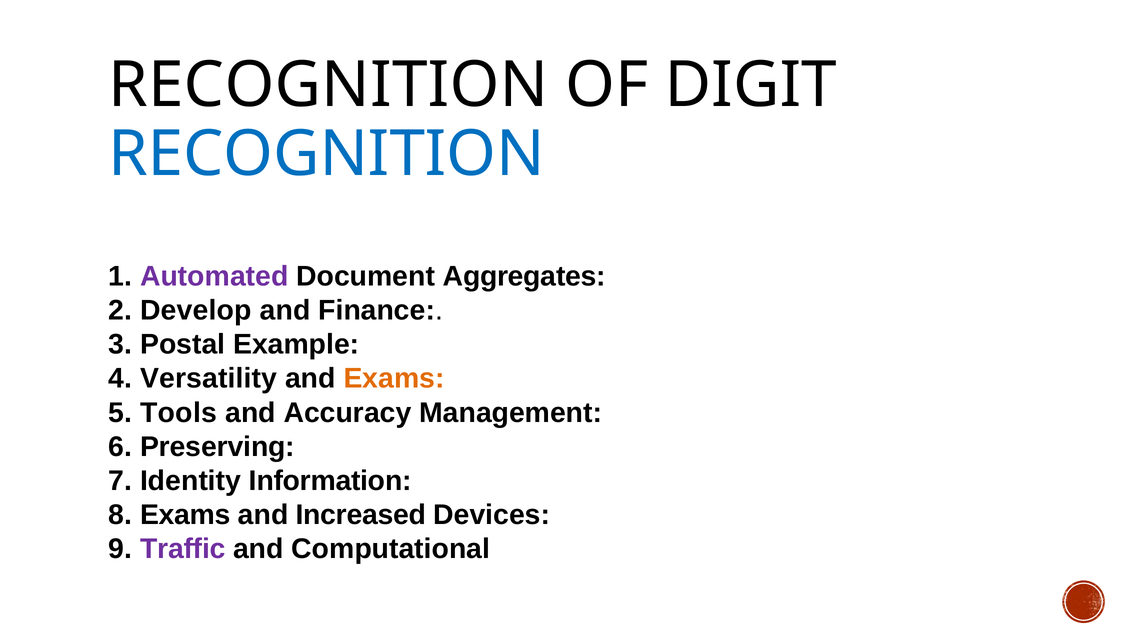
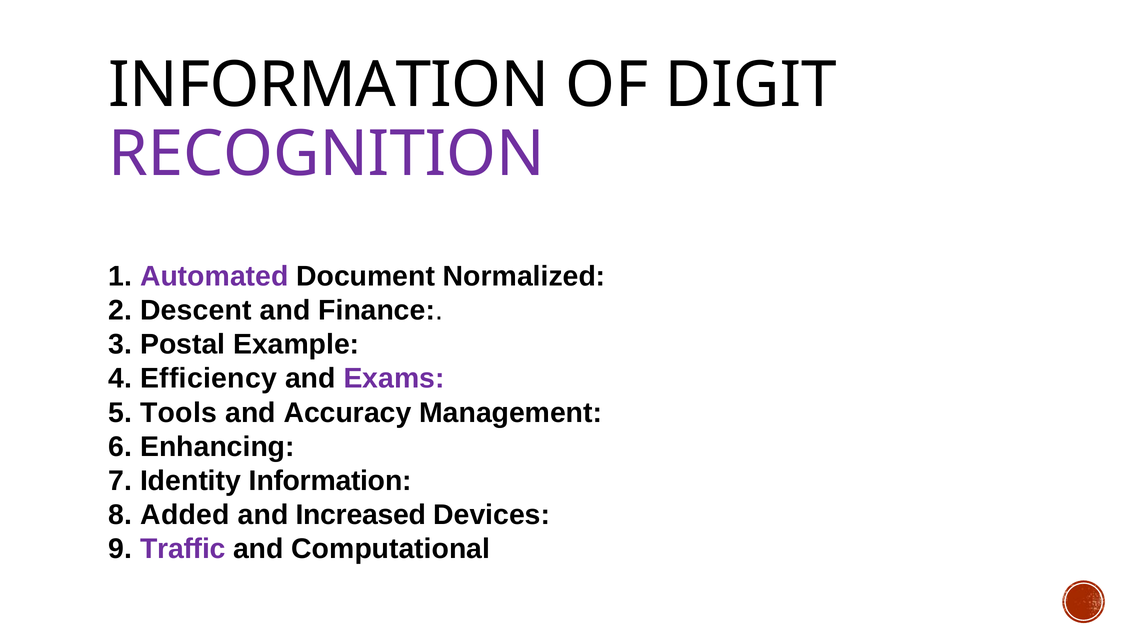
RECOGNITION at (328, 85): RECOGNITION -> INFORMATION
RECOGNITION at (326, 154) colour: blue -> purple
Aggregates: Aggregates -> Normalized
Develop: Develop -> Descent
Versatility: Versatility -> Efficiency
Exams at (394, 379) colour: orange -> purple
Preserving: Preserving -> Enhancing
Exams at (185, 515): Exams -> Added
